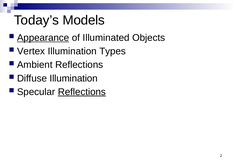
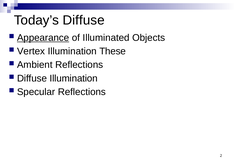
Today’s Models: Models -> Diffuse
Types: Types -> These
Reflections at (82, 92) underline: present -> none
